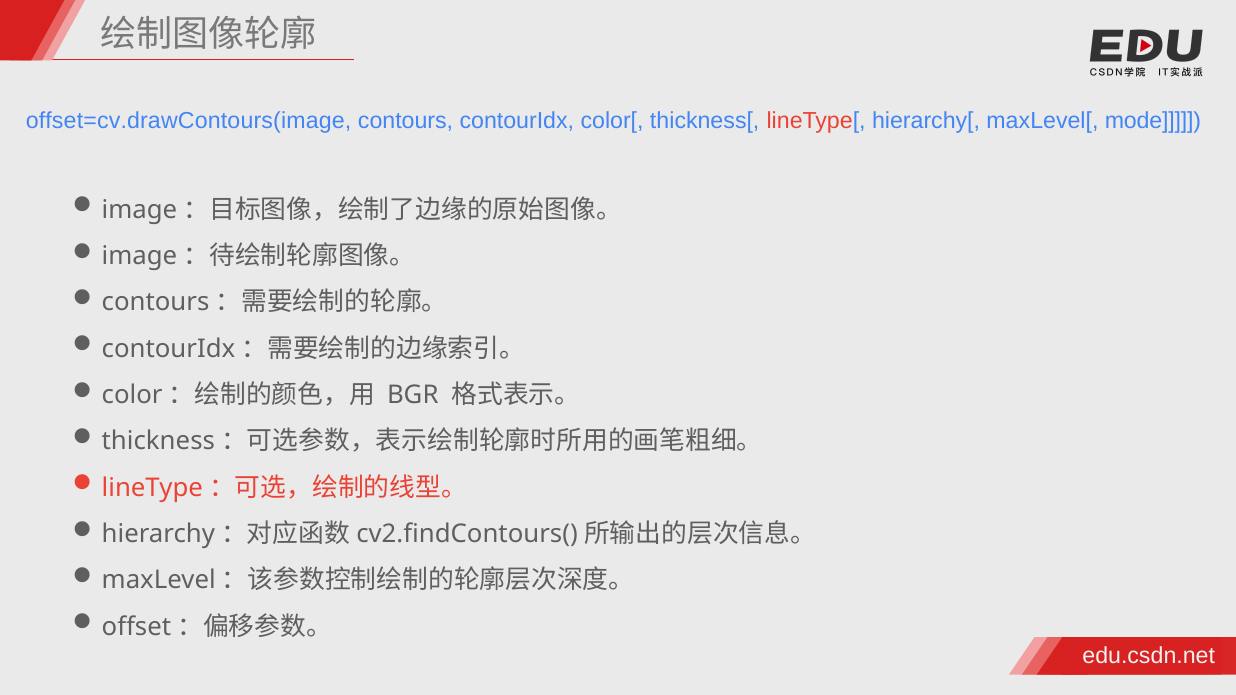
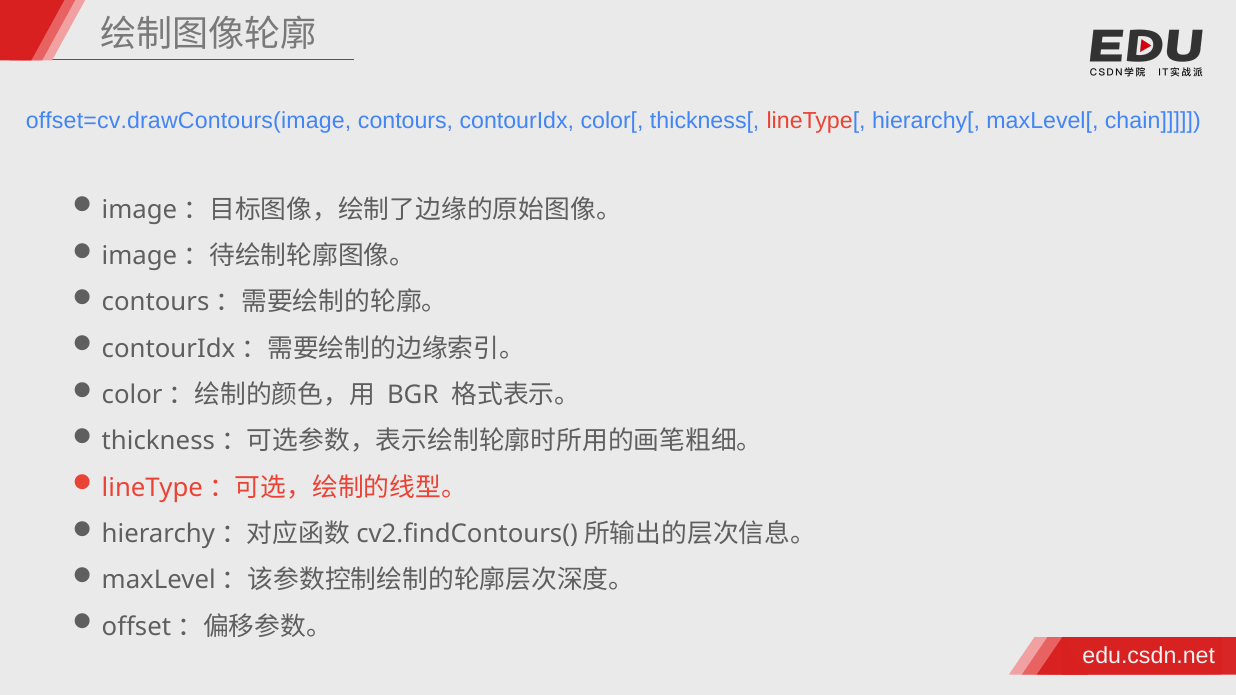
mode: mode -> chain
